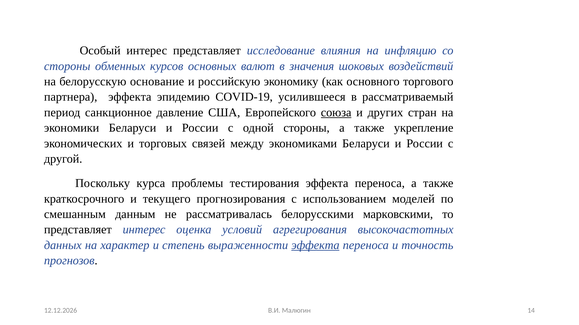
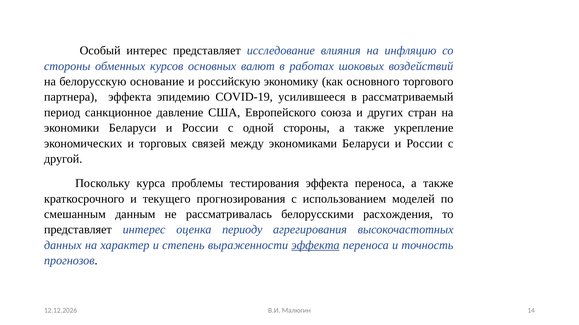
значения: значения -> работах
союза underline: present -> none
марковскими: марковскими -> расхождения
условий: условий -> периоду
